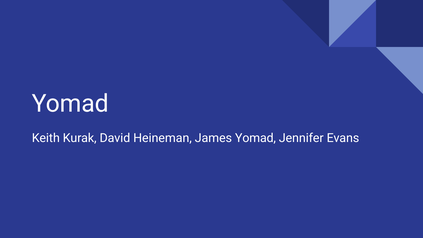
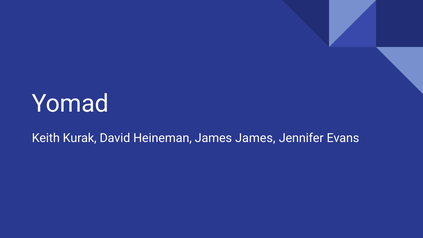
James Yomad: Yomad -> James
